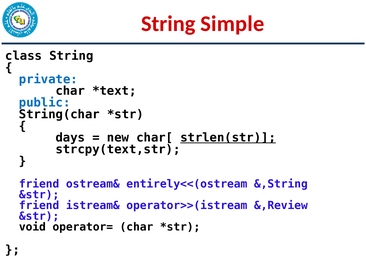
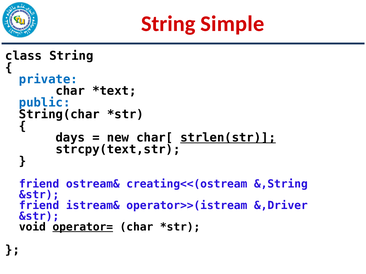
entirely<<(ostream: entirely<<(ostream -> creating<<(ostream
&,Review: &,Review -> &,Driver
operator= underline: none -> present
